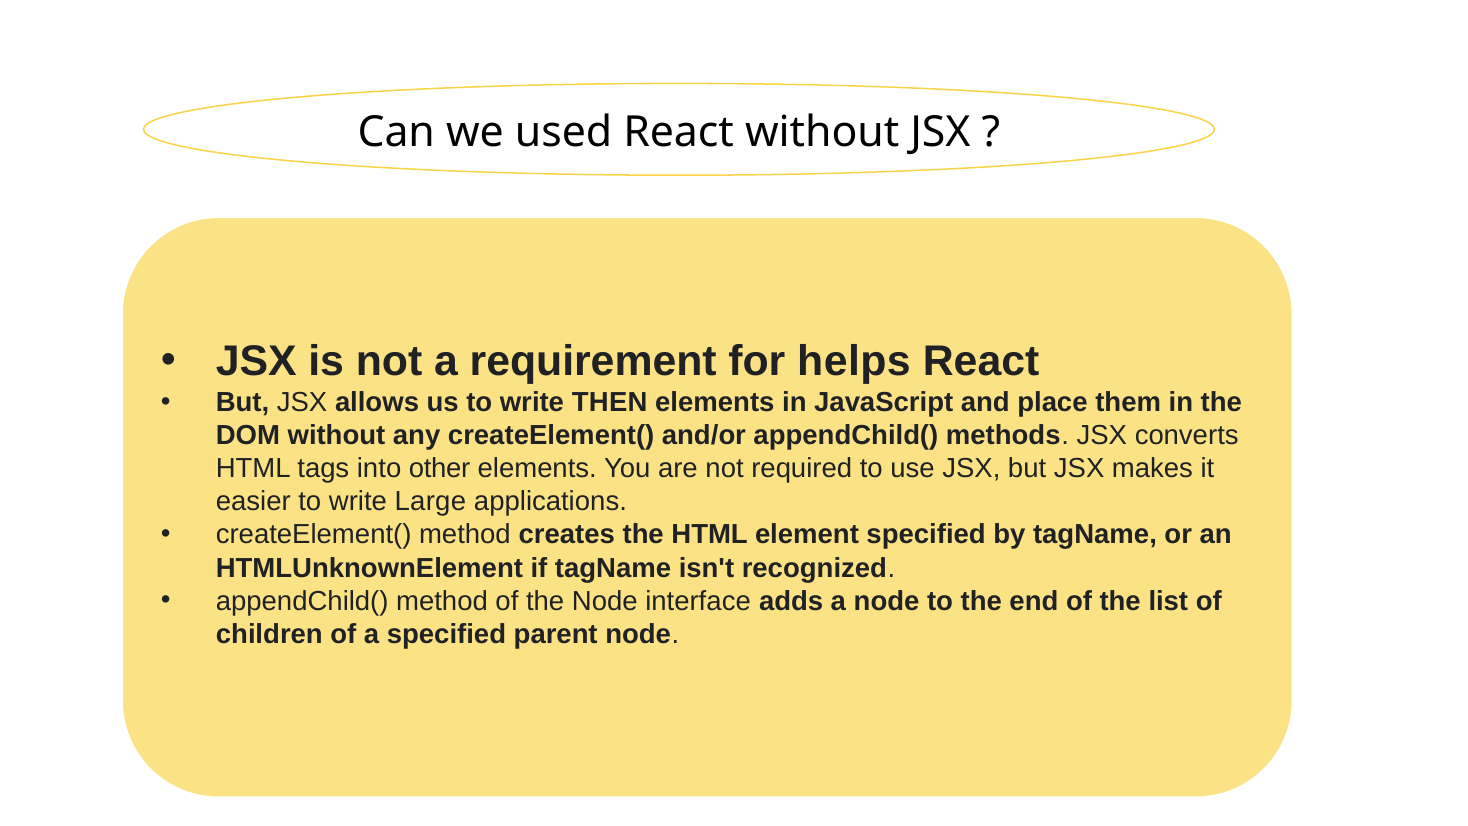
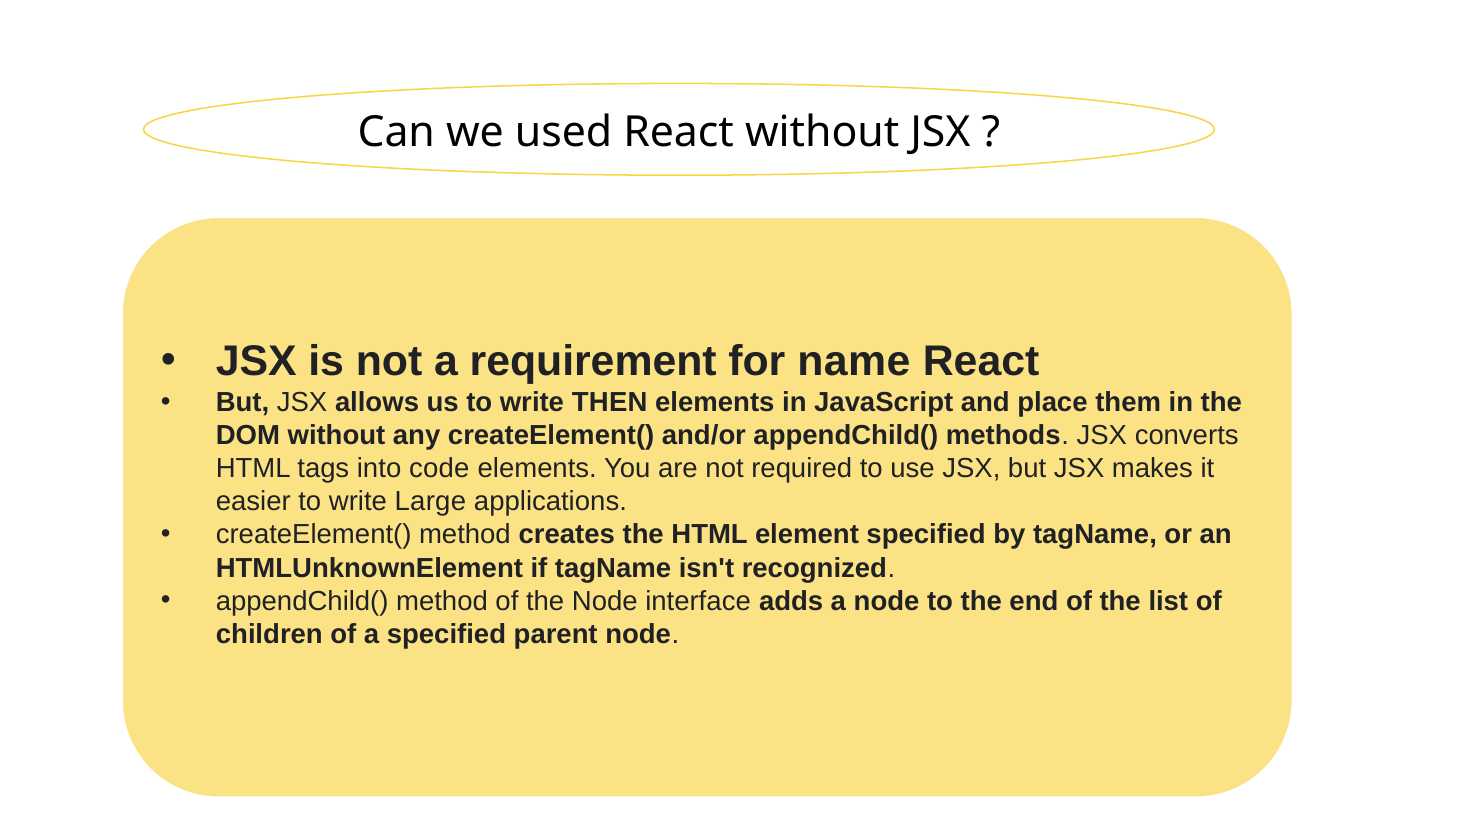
helps: helps -> name
other: other -> code
